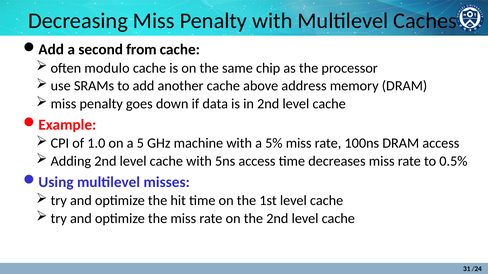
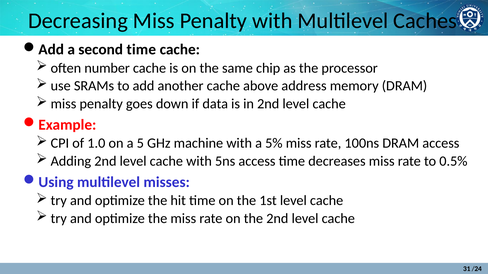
second from: from -> time
modulo: modulo -> number
